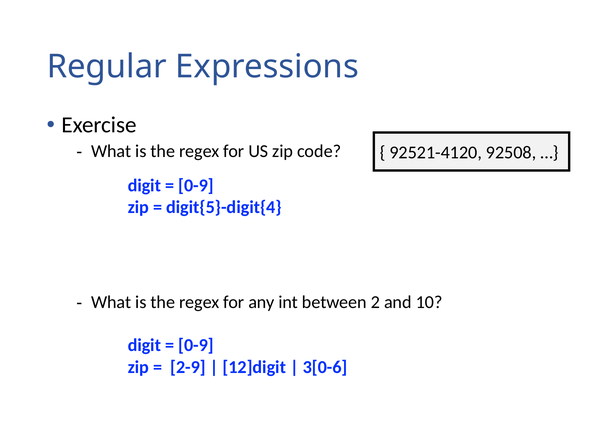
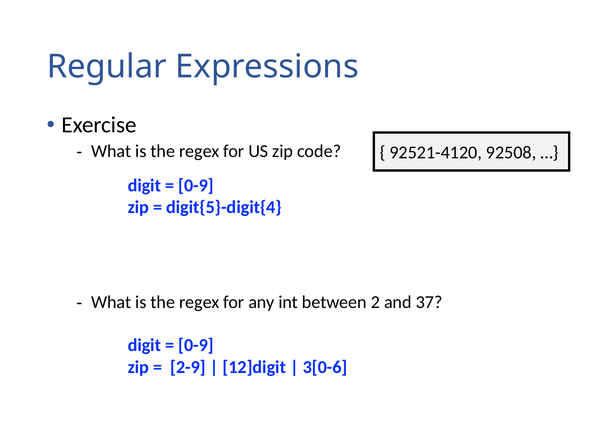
10: 10 -> 37
